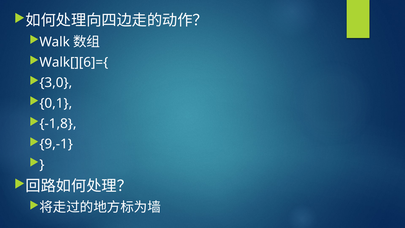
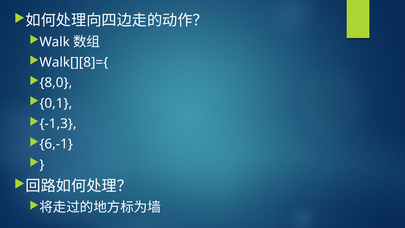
Walk[][6]={: Walk[][6]={ -> Walk[][8]={
3,0: 3,0 -> 8,0
-1,8: -1,8 -> -1,3
9,-1: 9,-1 -> 6,-1
